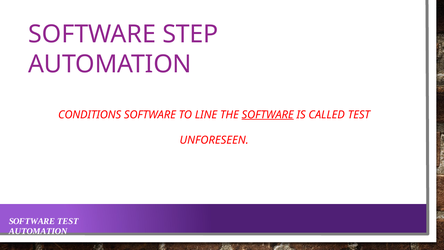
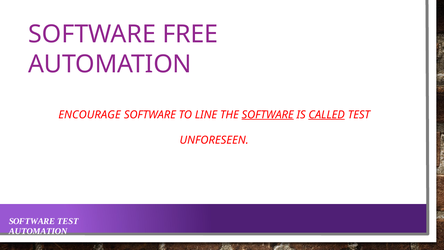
STEP: STEP -> FREE
CONDITIONS: CONDITIONS -> ENCOURAGE
CALLED underline: none -> present
